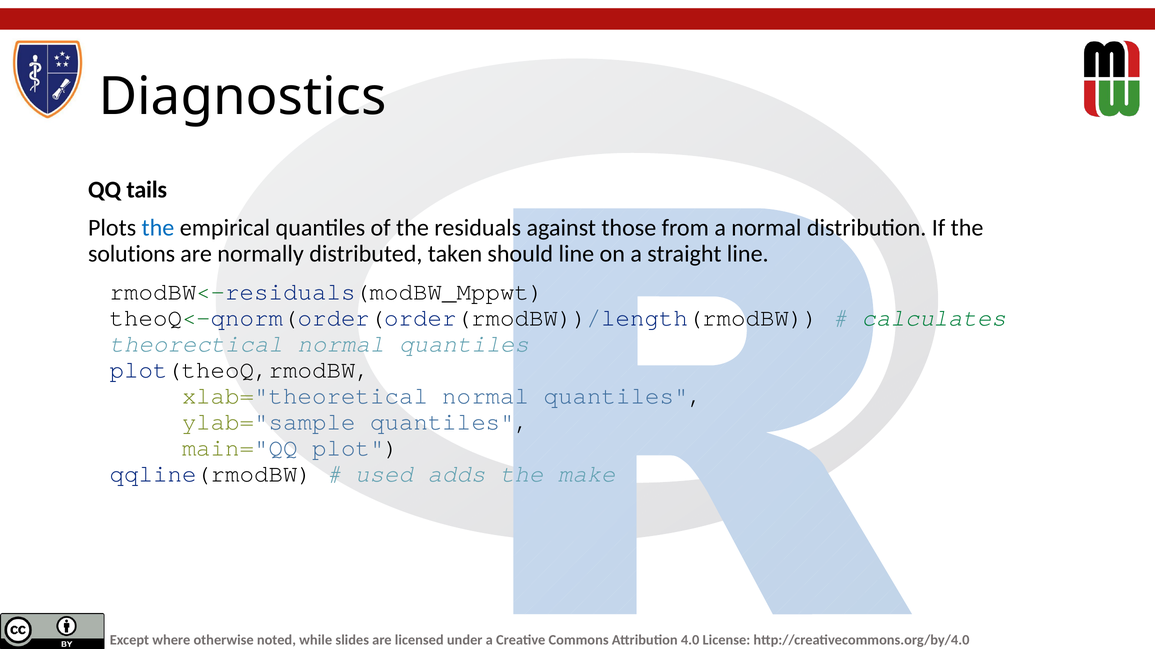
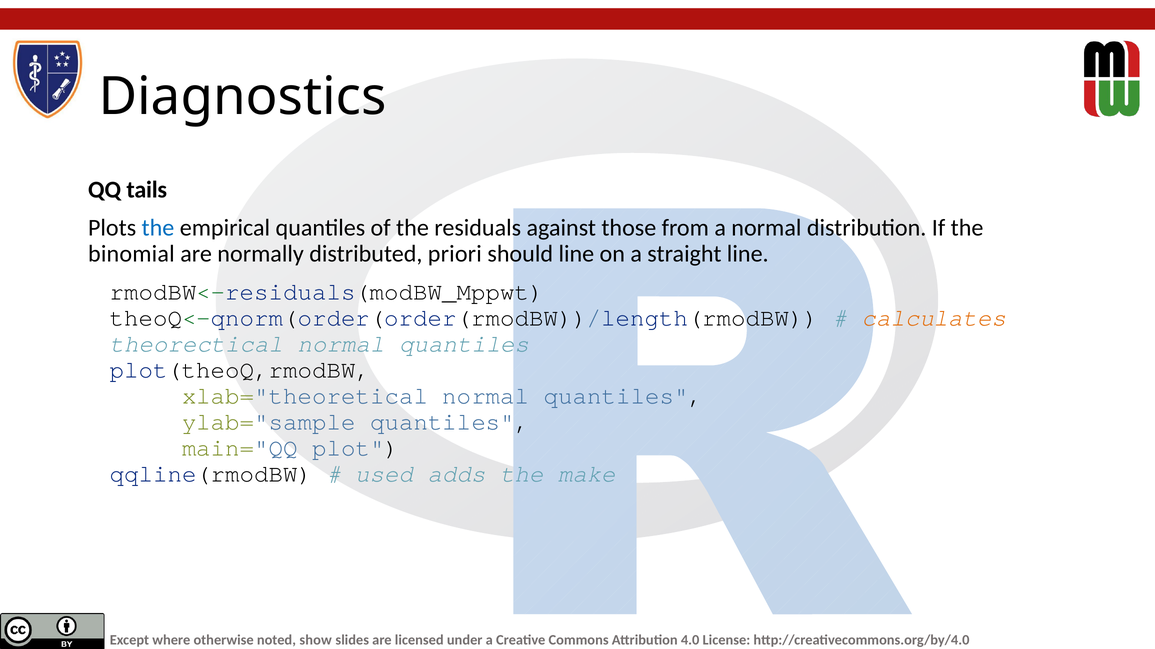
solutions: solutions -> binomial
taken: taken -> priori
calculates colour: green -> orange
while: while -> show
